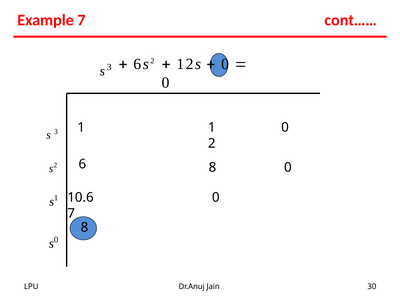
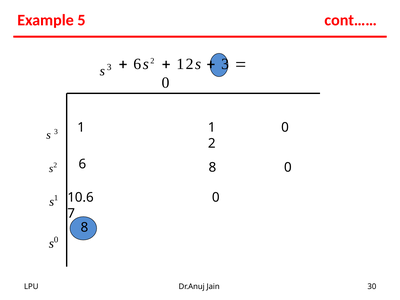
Example 7: 7 -> 5
0 at (225, 64): 0 -> 3
